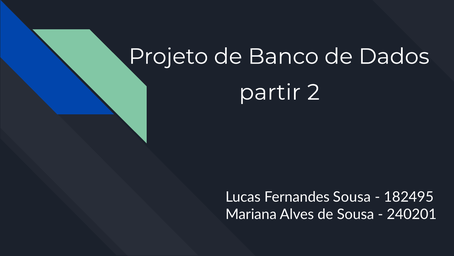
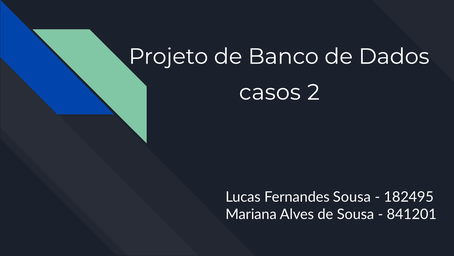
partir: partir -> casos
240201: 240201 -> 841201
